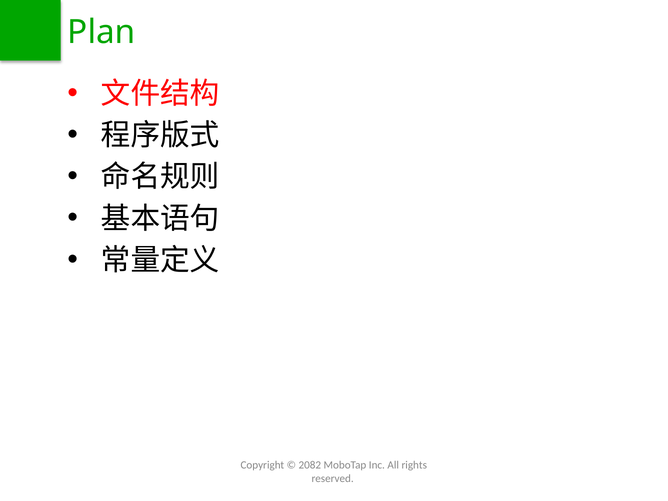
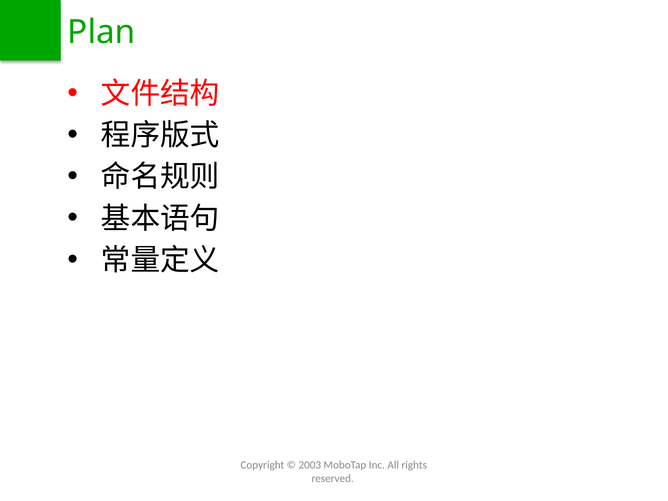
2082: 2082 -> 2003
